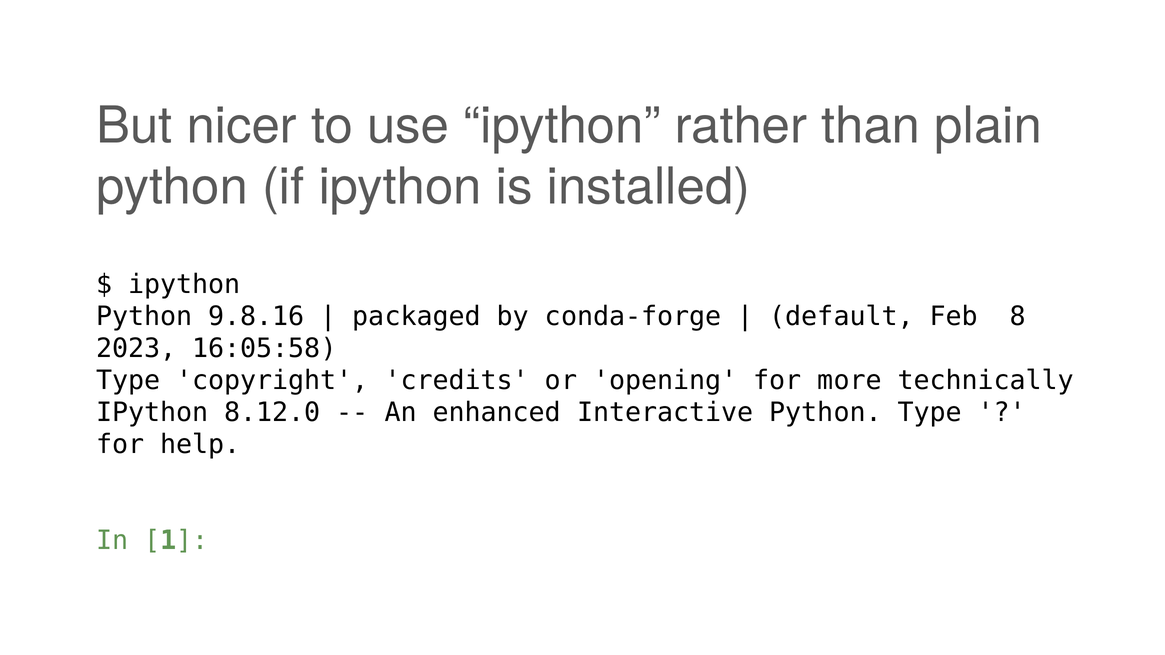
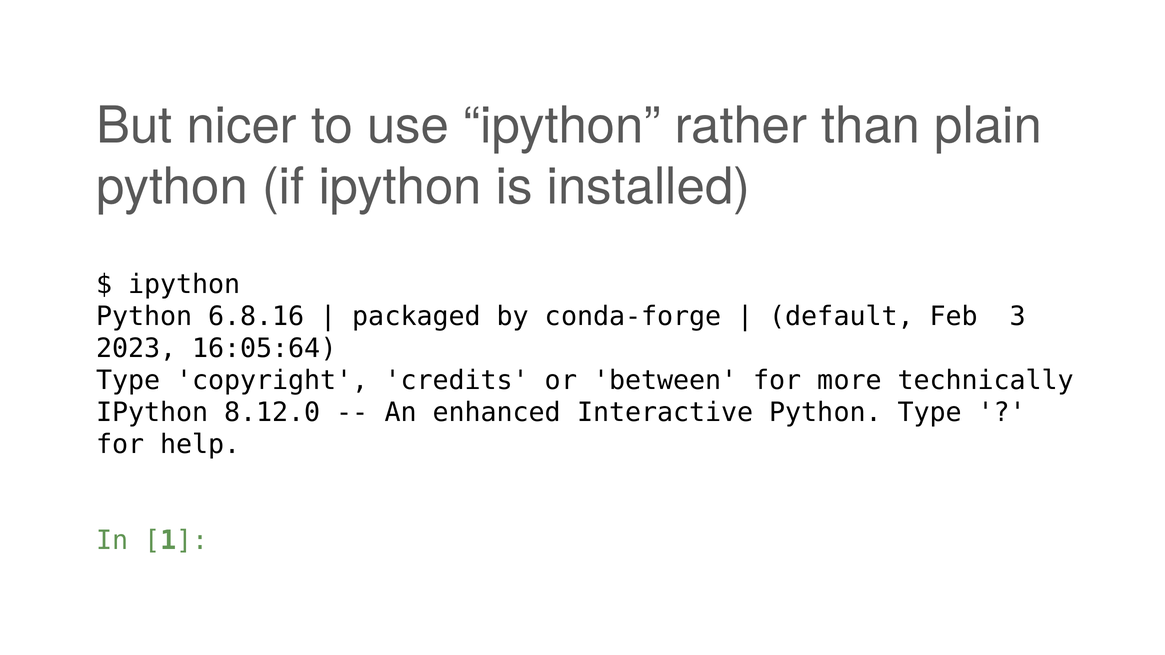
9.8.16: 9.8.16 -> 6.8.16
8: 8 -> 3
16:05:58: 16:05:58 -> 16:05:64
opening: opening -> between
